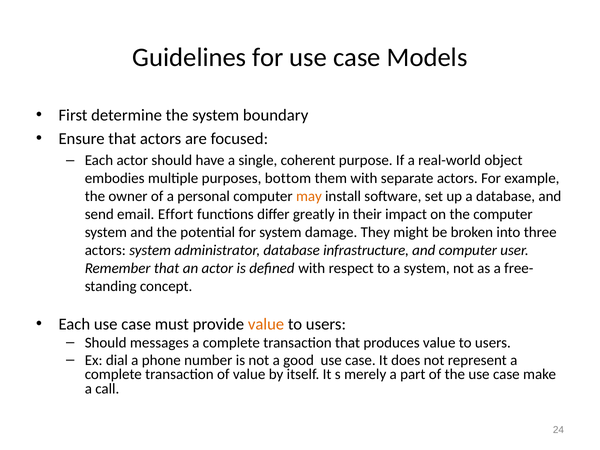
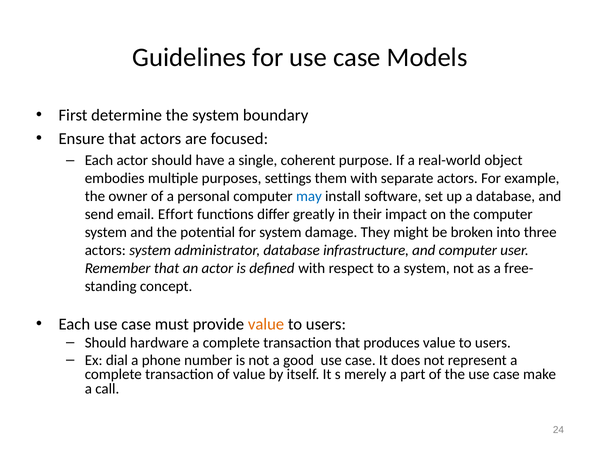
bottom: bottom -> settings
may colour: orange -> blue
messages: messages -> hardware
